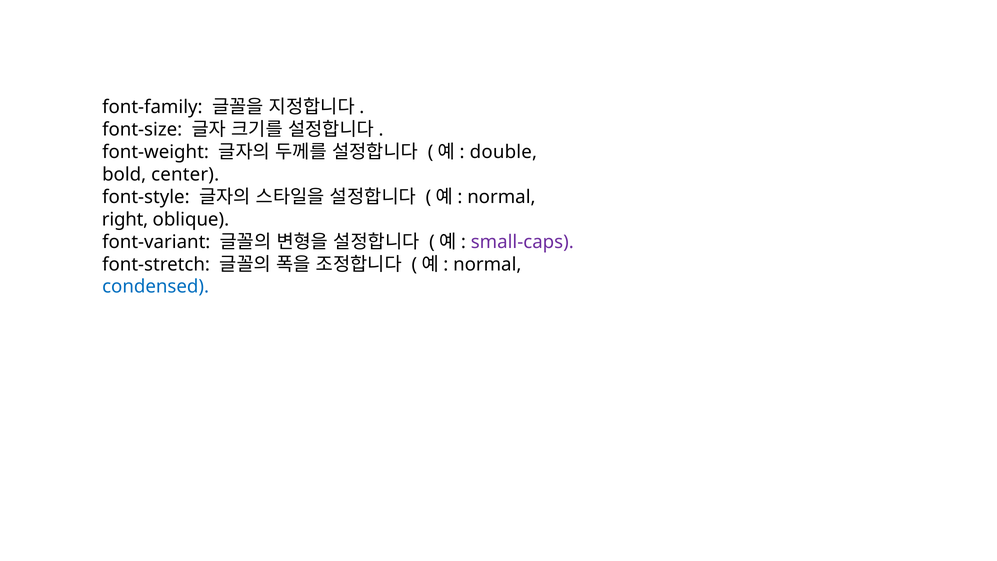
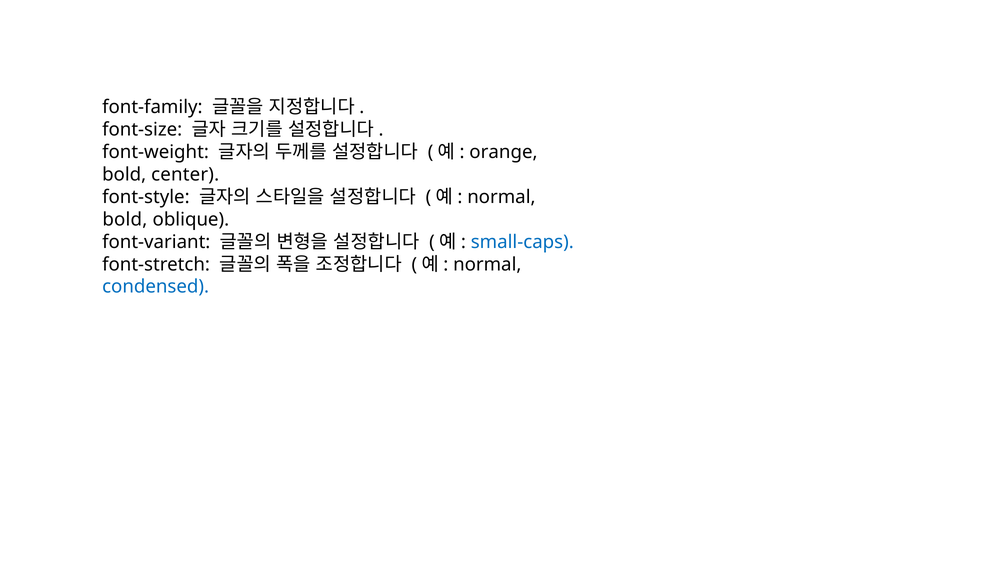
double: double -> orange
right at (125, 219): right -> bold
small-caps colour: purple -> blue
